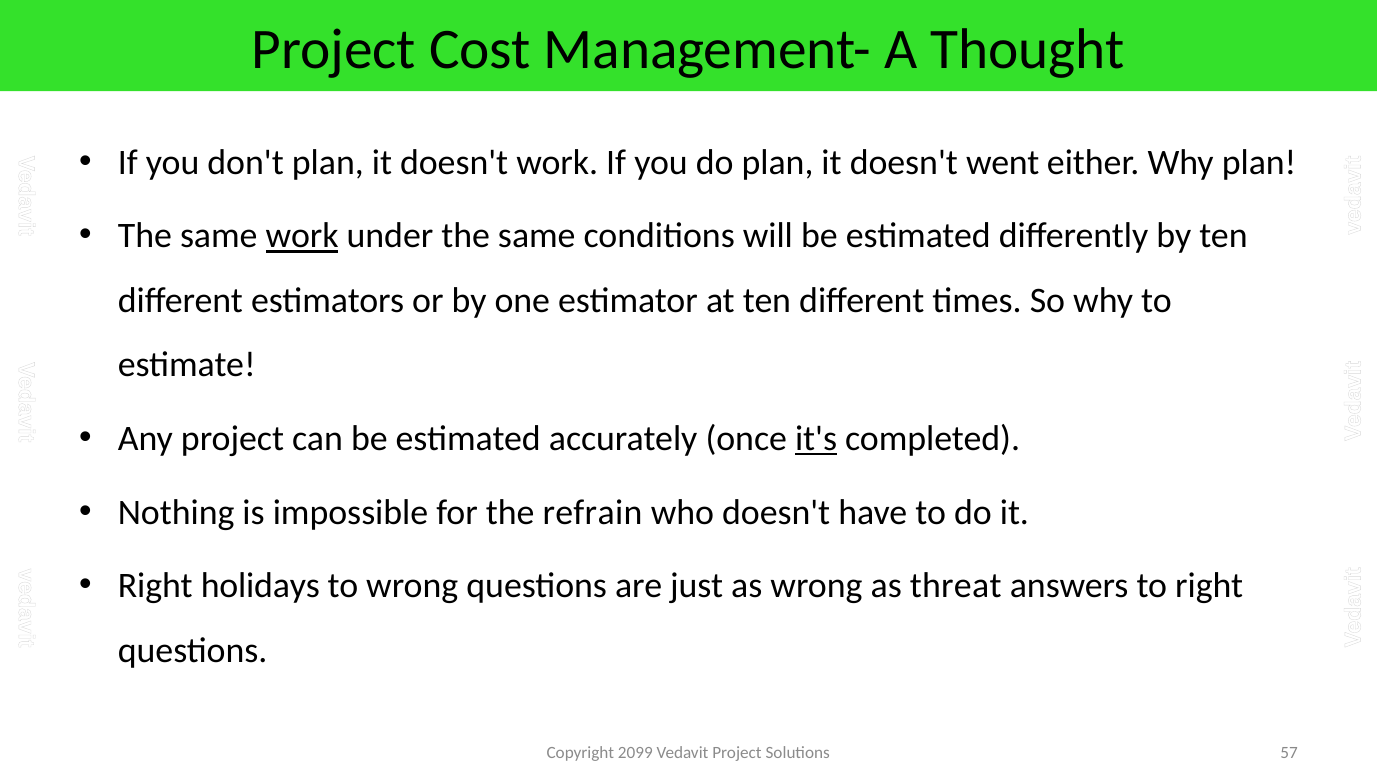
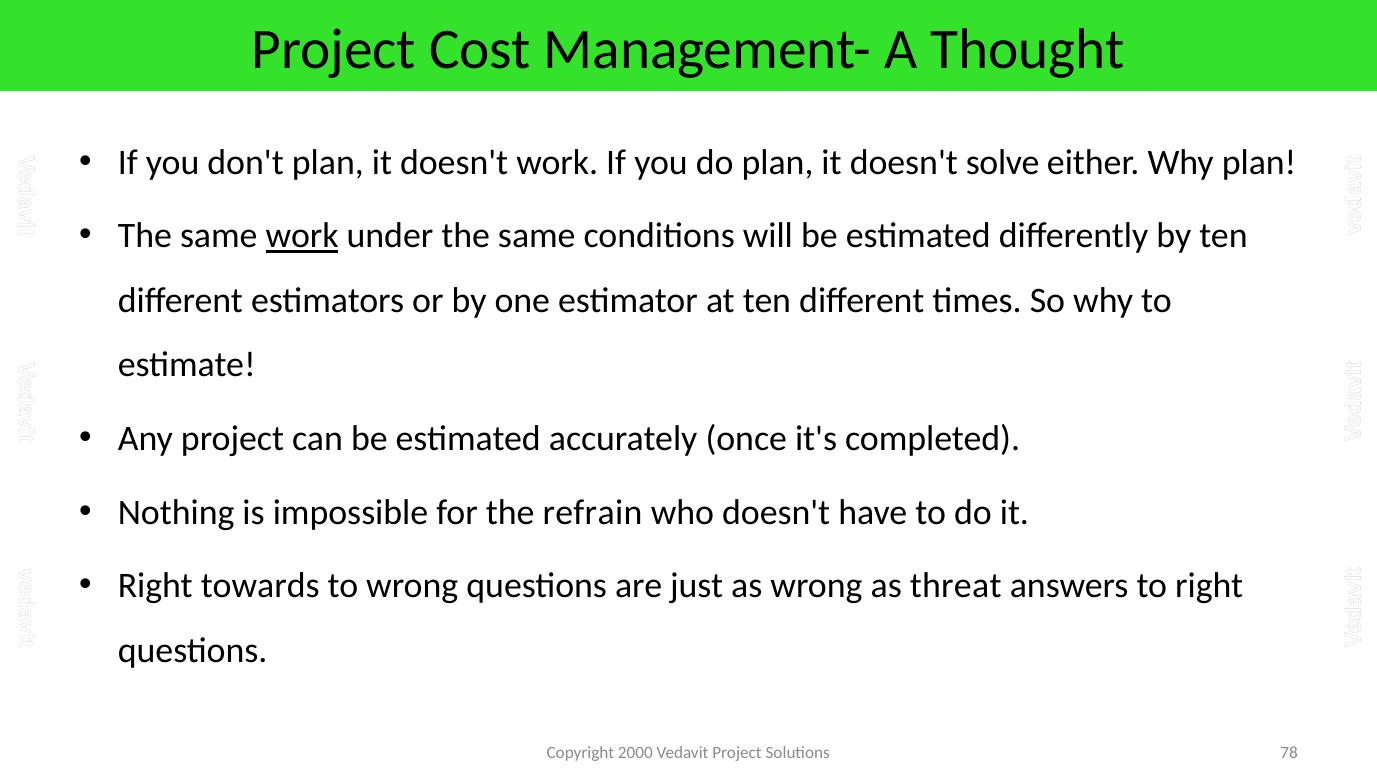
went: went -> solve
it's underline: present -> none
holidays: holidays -> towards
2099: 2099 -> 2000
57: 57 -> 78
